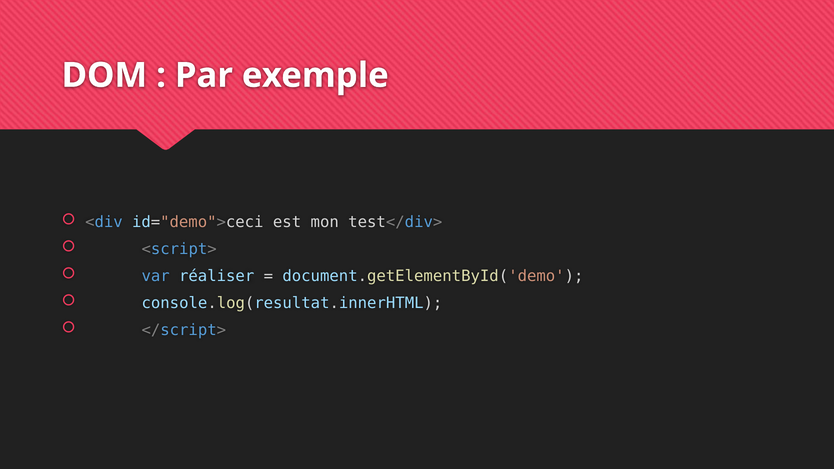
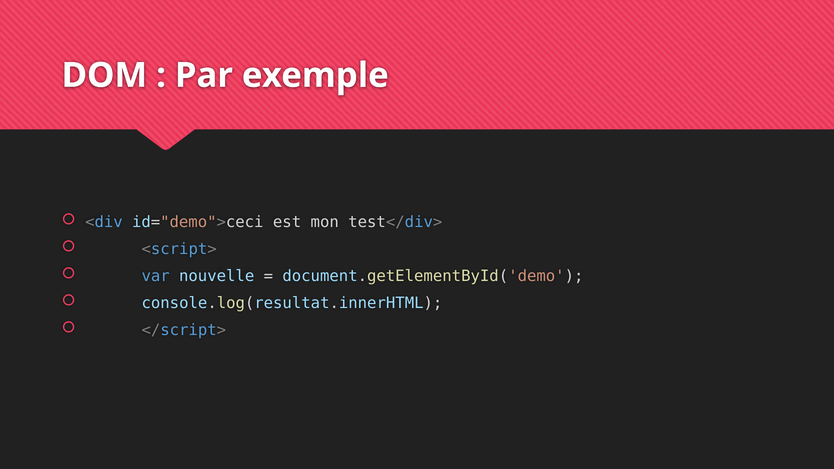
réaliser: réaliser -> nouvelle
